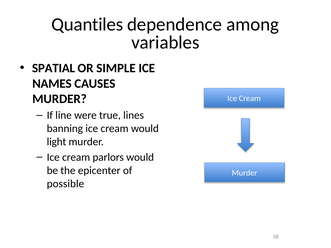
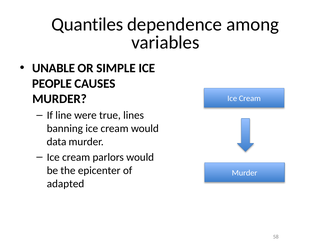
SPATIAL: SPATIAL -> UNABLE
NAMES: NAMES -> PEOPLE
light: light -> data
possible: possible -> adapted
